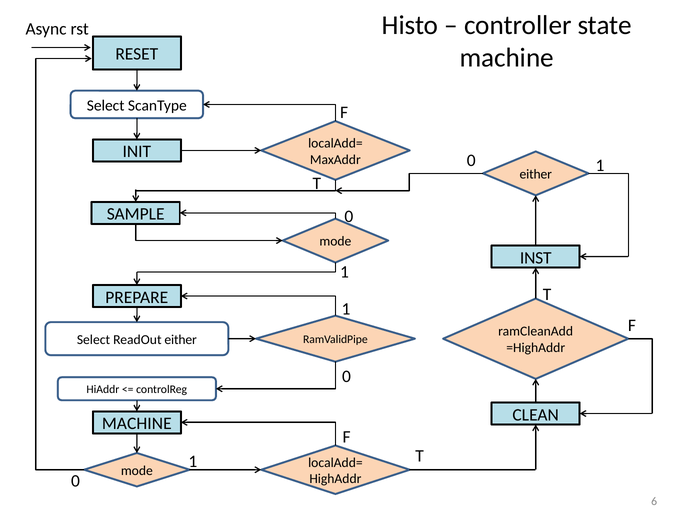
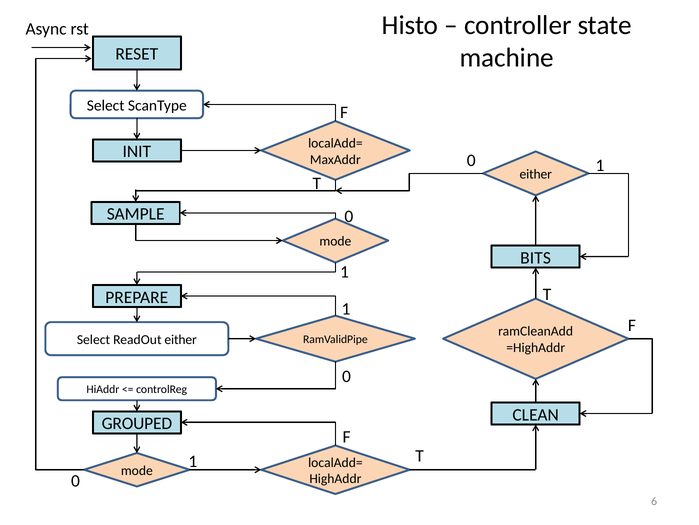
INST: INST -> BITS
MACHINE at (137, 423): MACHINE -> GROUPED
